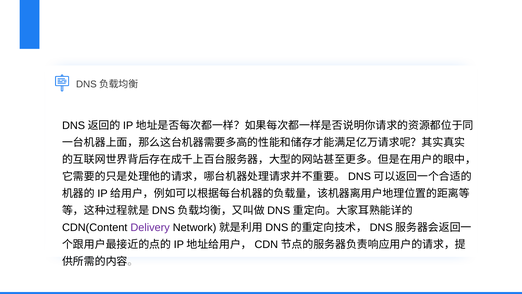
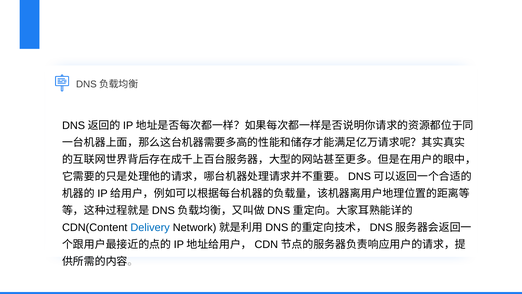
Delivery colour: purple -> blue
